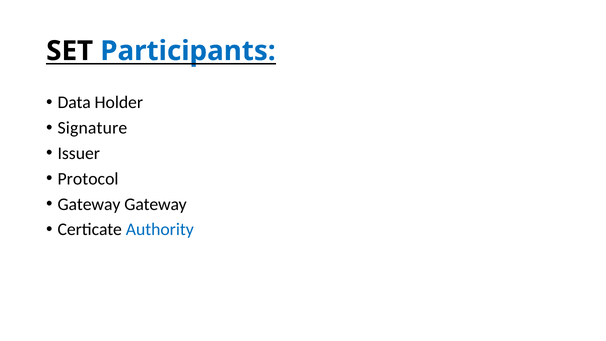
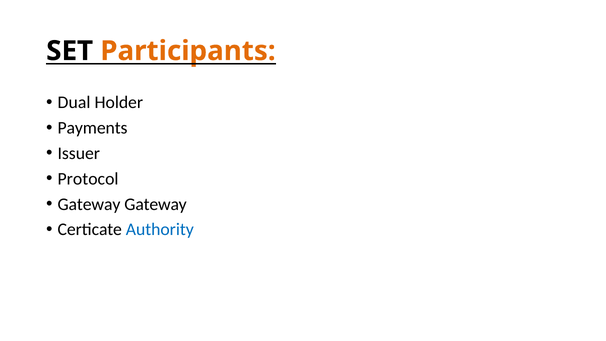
Participants colour: blue -> orange
Data: Data -> Dual
Signature: Signature -> Payments
